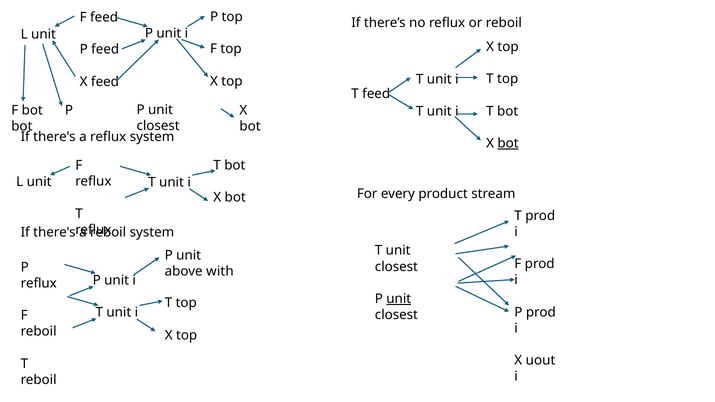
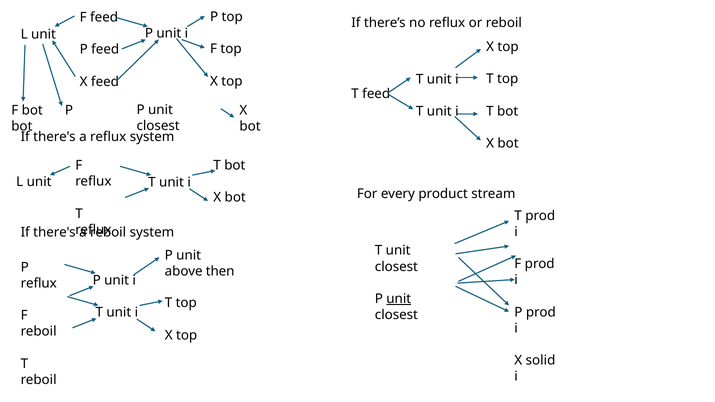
bot at (508, 143) underline: present -> none
with: with -> then
uout: uout -> solid
